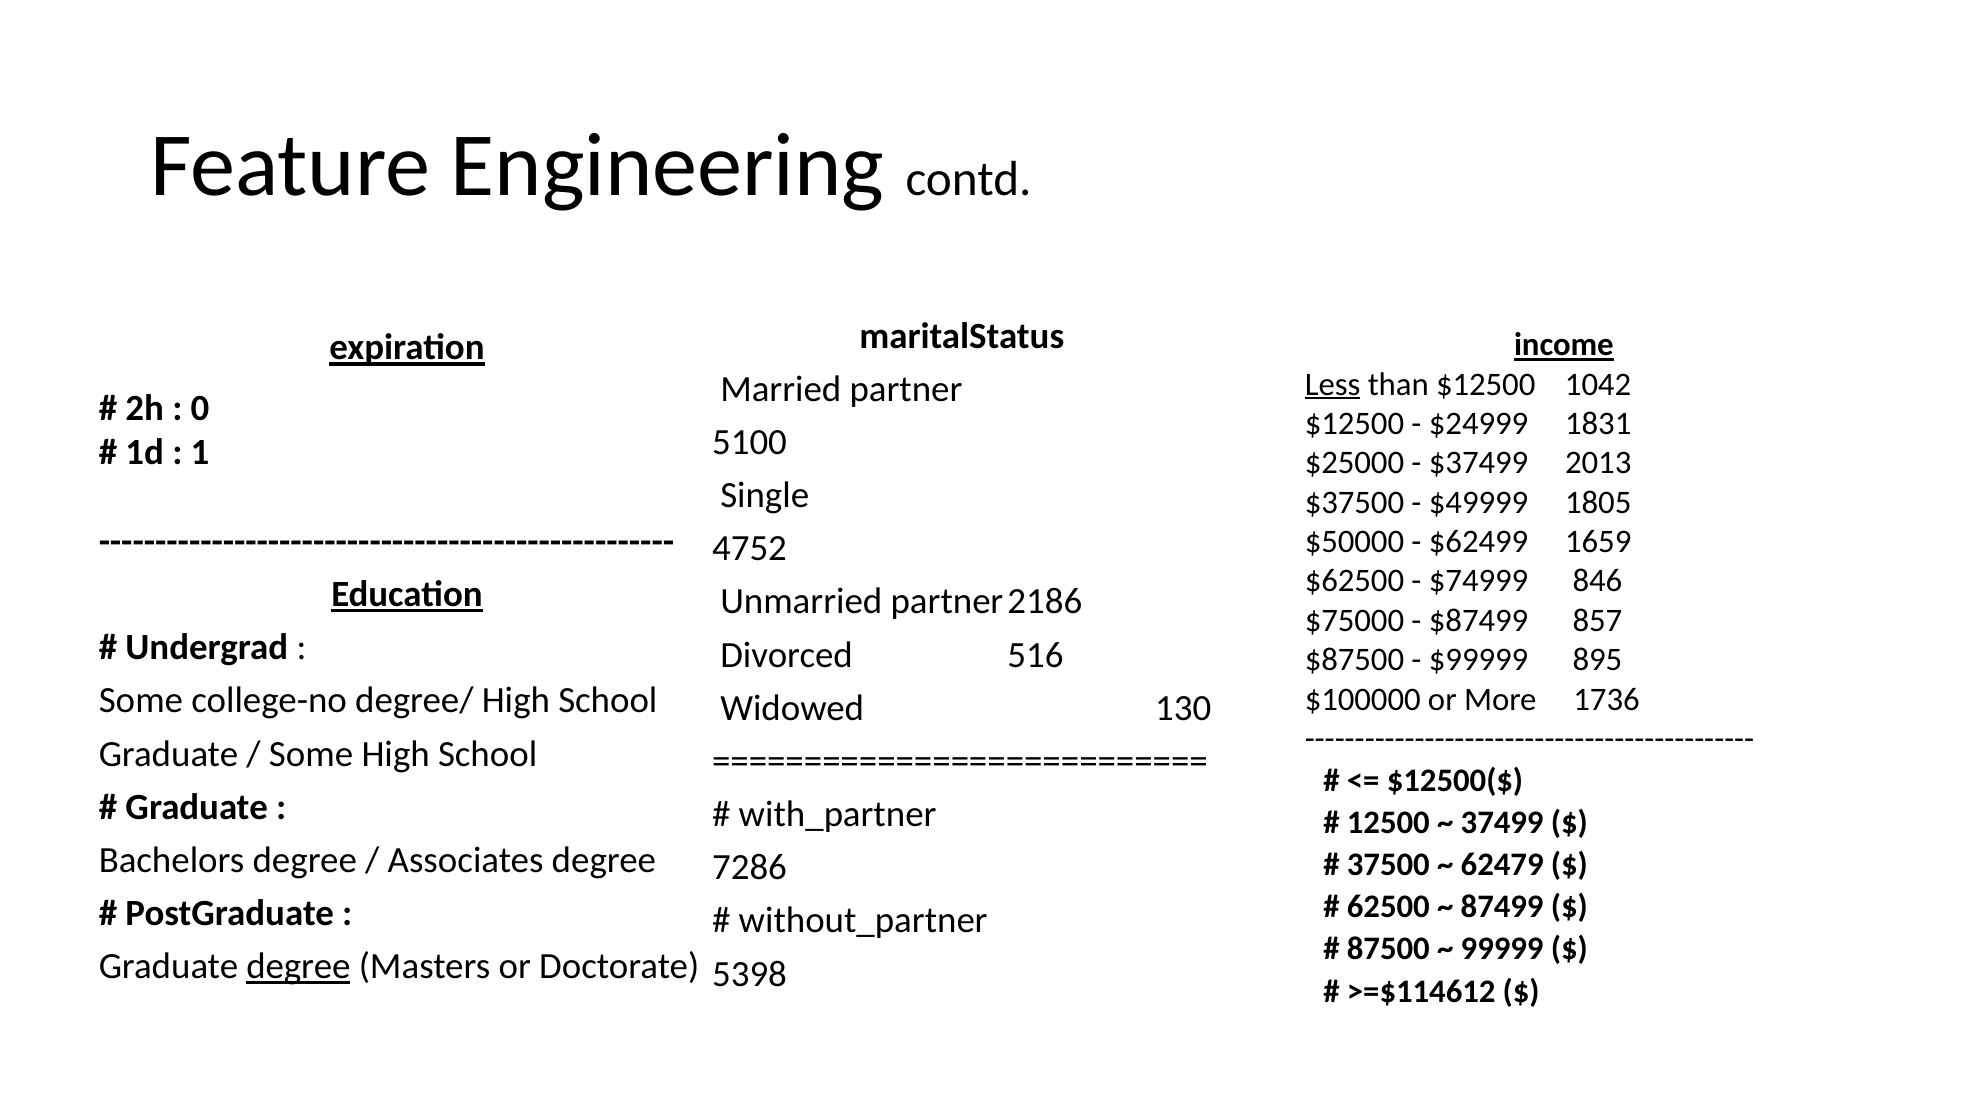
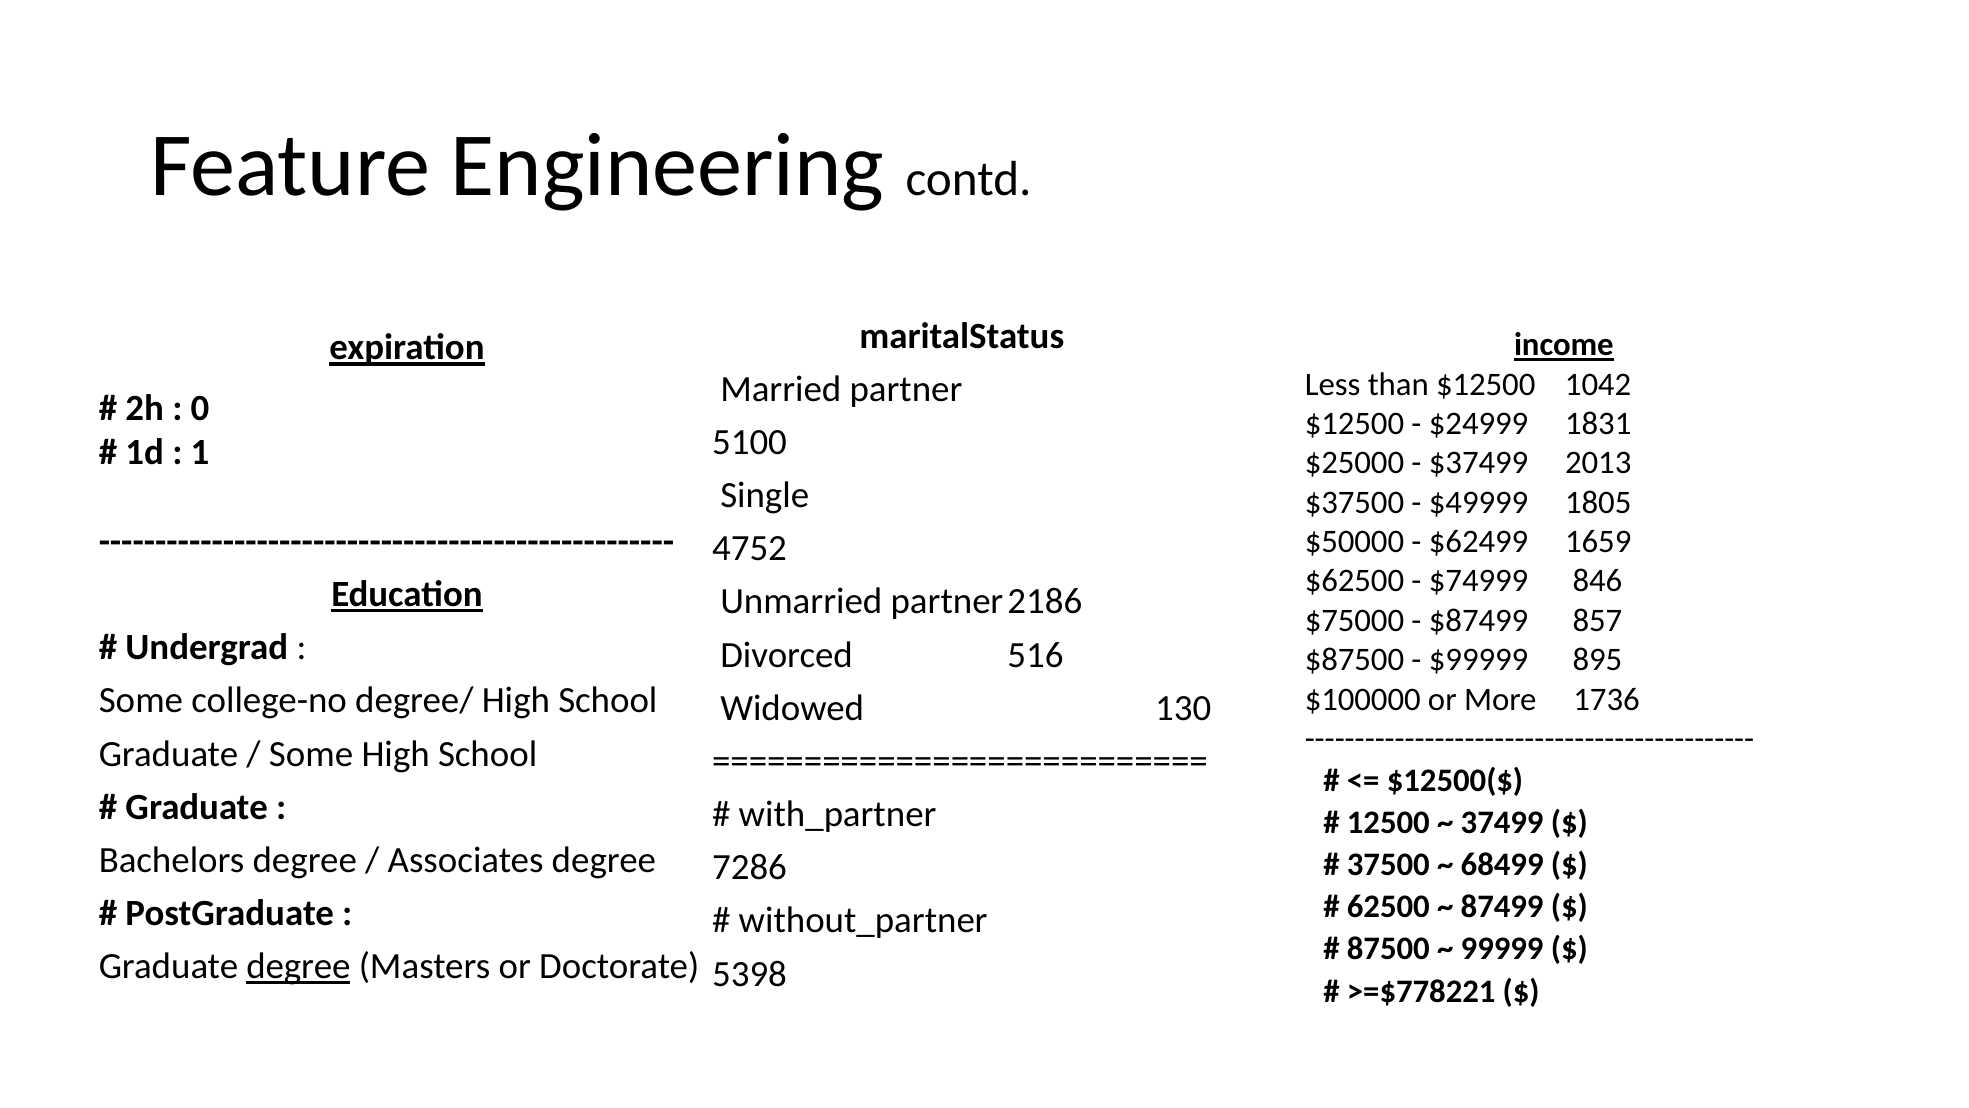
Less underline: present -> none
62479: 62479 -> 68499
>=$114612: >=$114612 -> >=$778221
